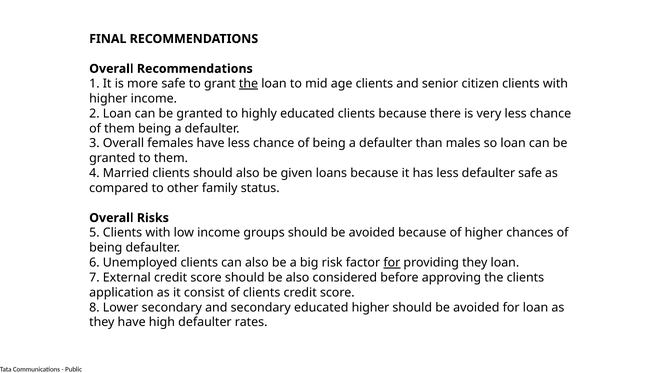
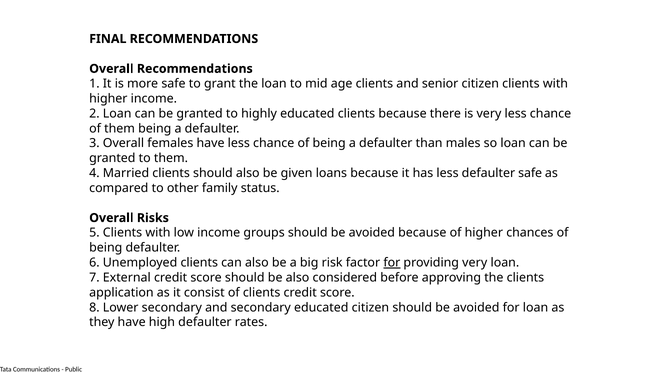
the at (248, 84) underline: present -> none
providing they: they -> very
educated higher: higher -> citizen
